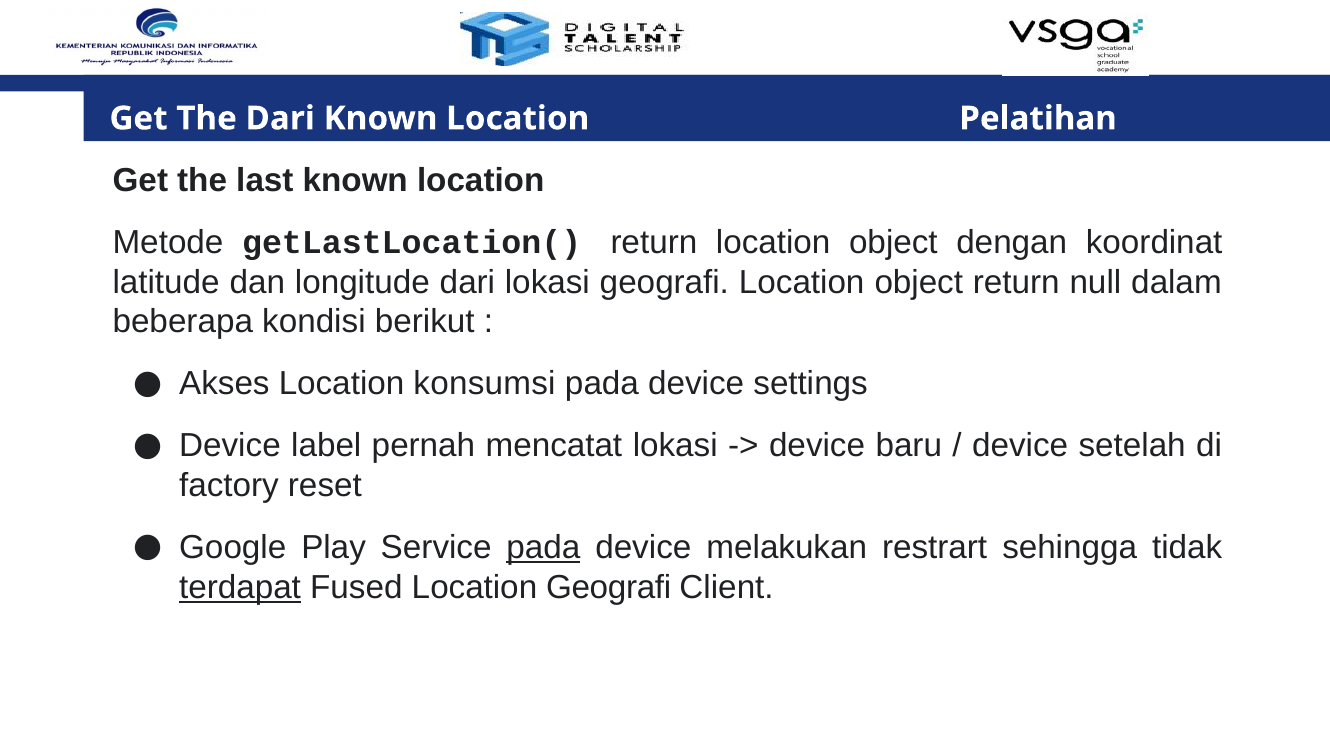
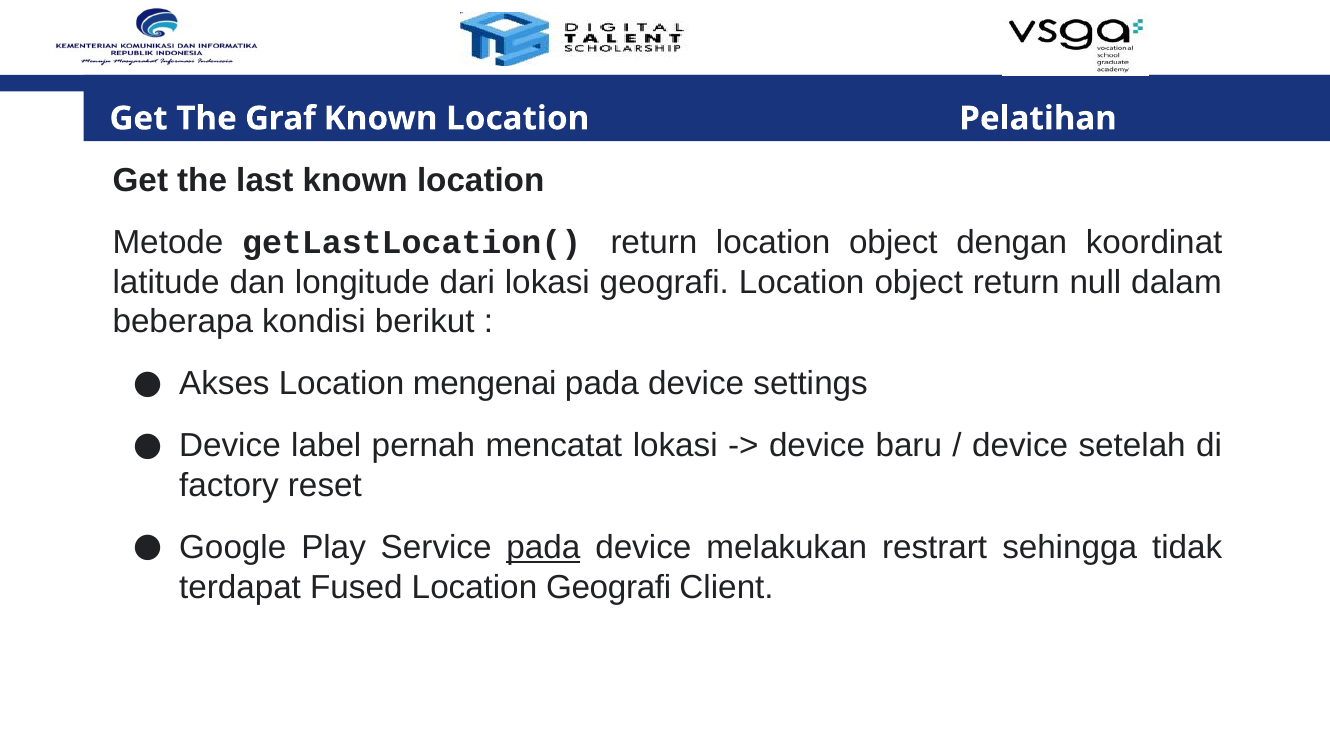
The Dari: Dari -> Graf
konsumsi: konsumsi -> mengenai
terdapat underline: present -> none
